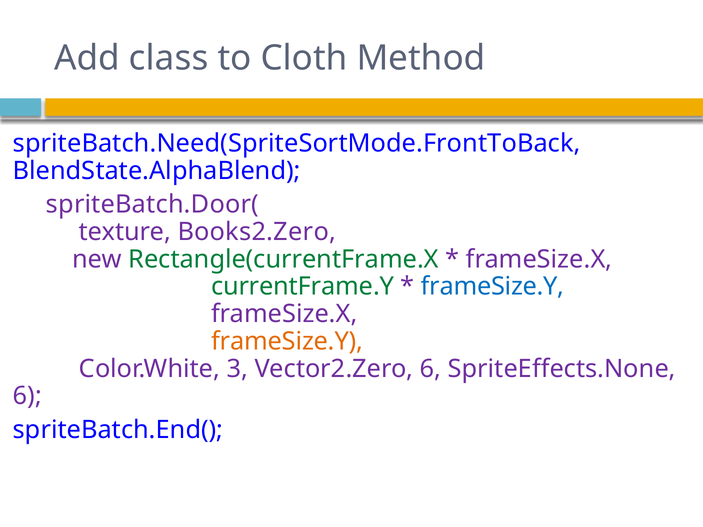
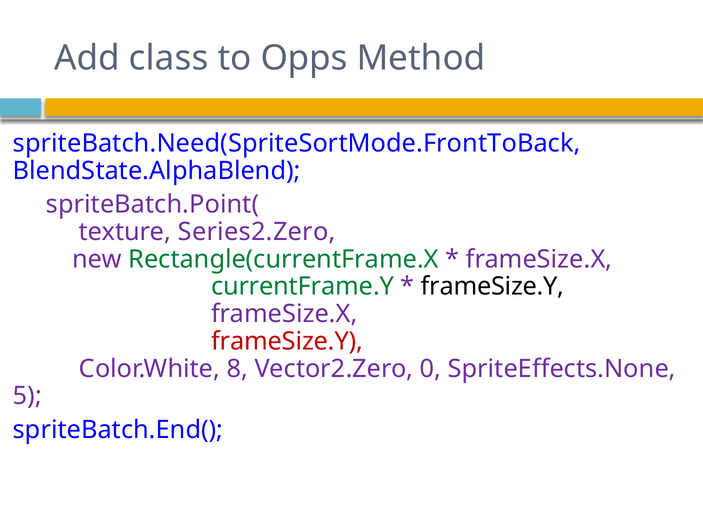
Cloth: Cloth -> Opps
spriteBatch.Door(: spriteBatch.Door( -> spriteBatch.Point(
Books2.Zero: Books2.Zero -> Series2.Zero
frameSize.Y at (493, 287) colour: blue -> black
frameSize.Y at (287, 341) colour: orange -> red
3: 3 -> 8
Vector2.Zero 6: 6 -> 0
6 at (27, 396): 6 -> 5
